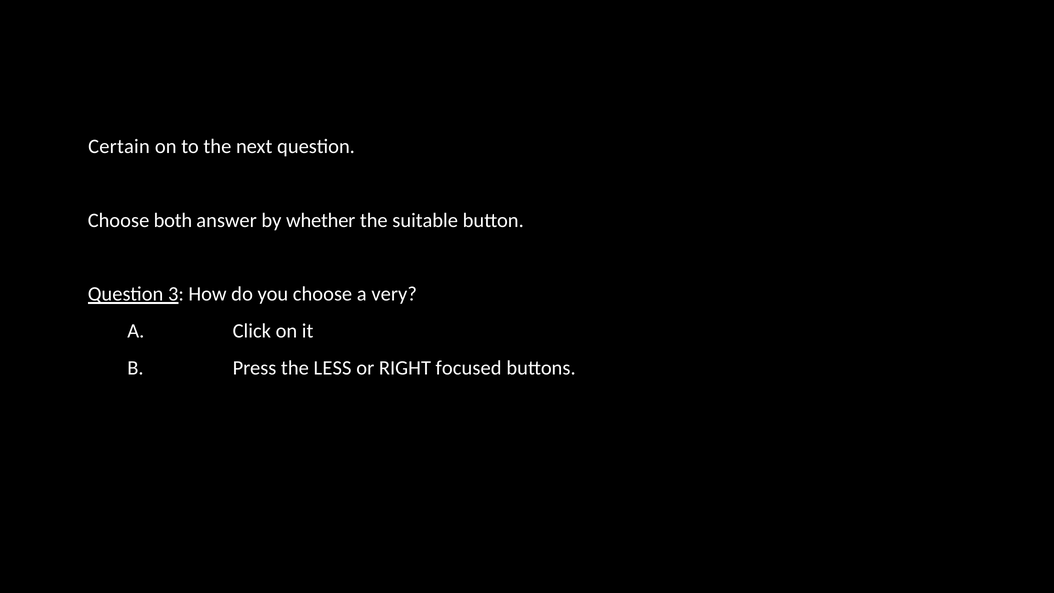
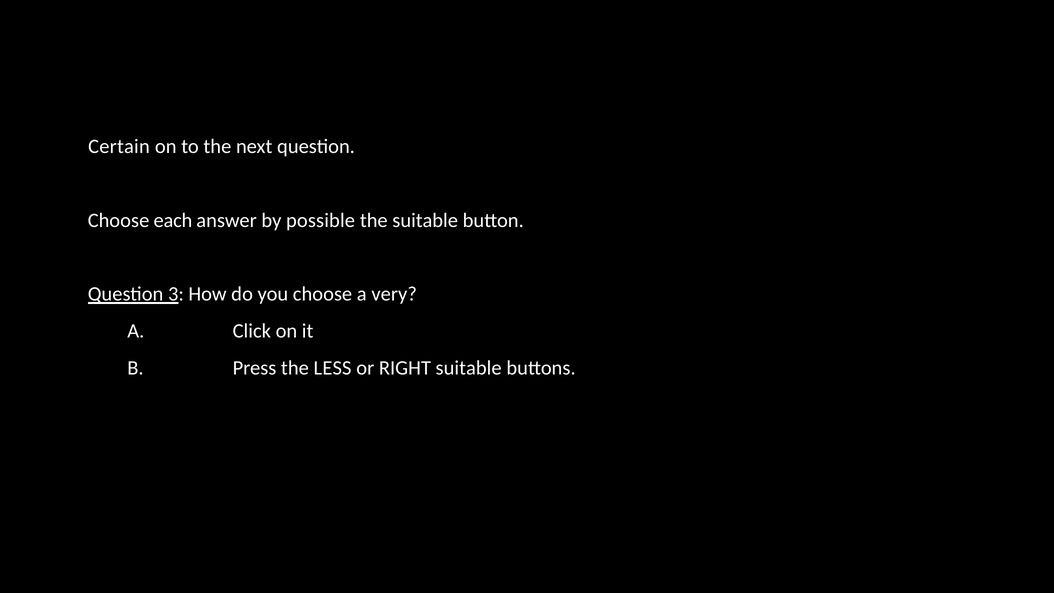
both: both -> each
whether: whether -> possible
RIGHT focused: focused -> suitable
